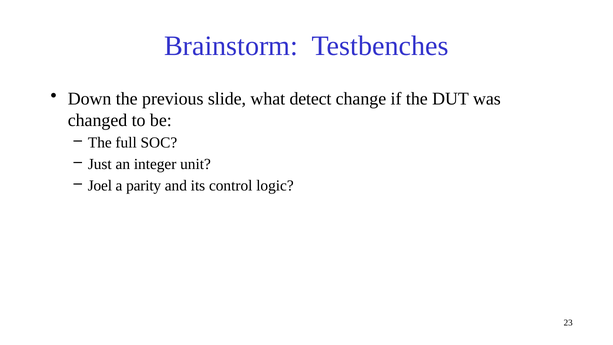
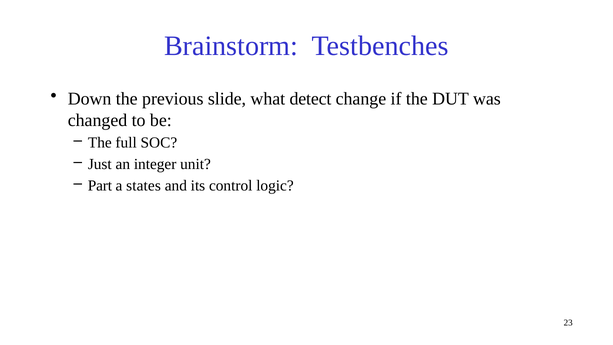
Joel: Joel -> Part
parity: parity -> states
